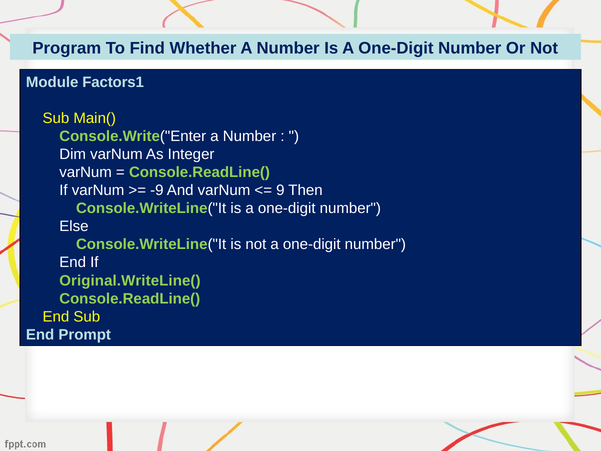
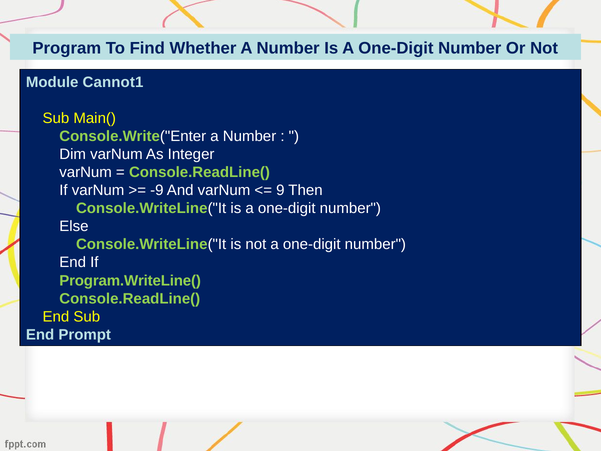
Factors1: Factors1 -> Cannot1
Original.WriteLine(: Original.WriteLine( -> Program.WriteLine(
